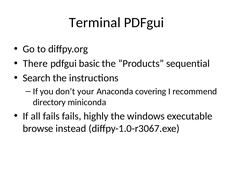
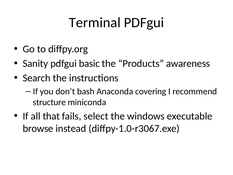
There: There -> Sanity
sequential: sequential -> awareness
your: your -> bash
directory: directory -> structure
all fails: fails -> that
highly: highly -> select
